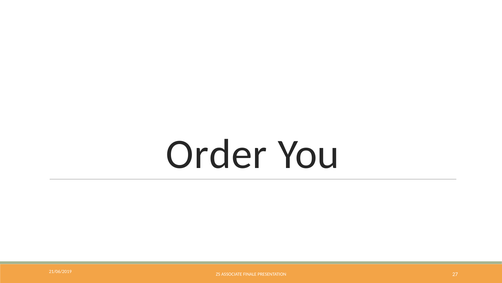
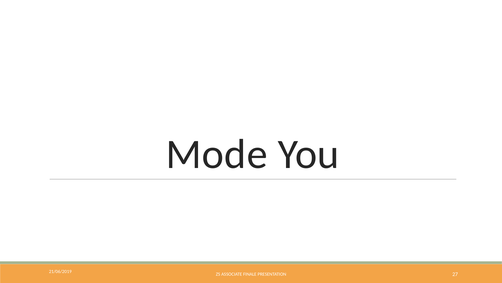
Order: Order -> Mode
